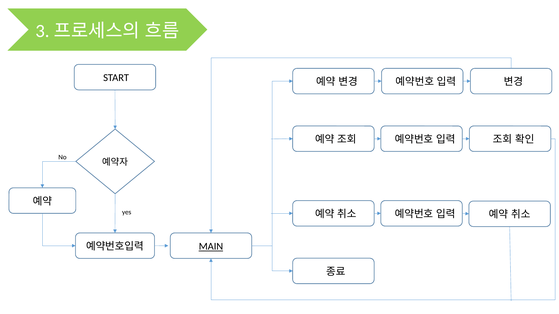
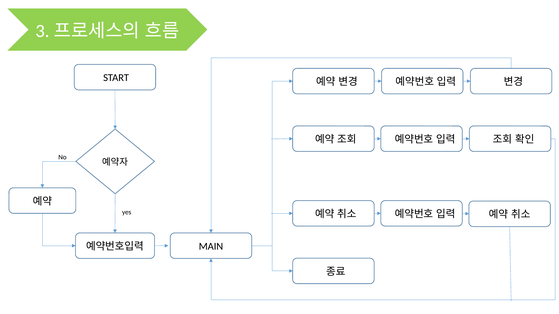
MAIN underline: present -> none
